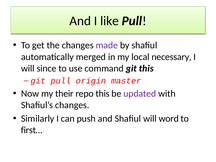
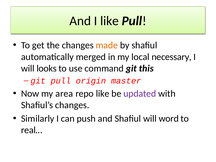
made colour: purple -> orange
since: since -> looks
their: their -> area
repo this: this -> like
first…: first… -> real…
